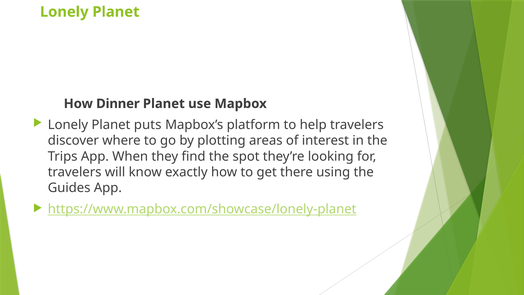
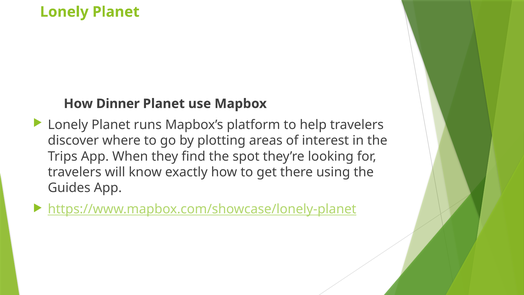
puts: puts -> runs
